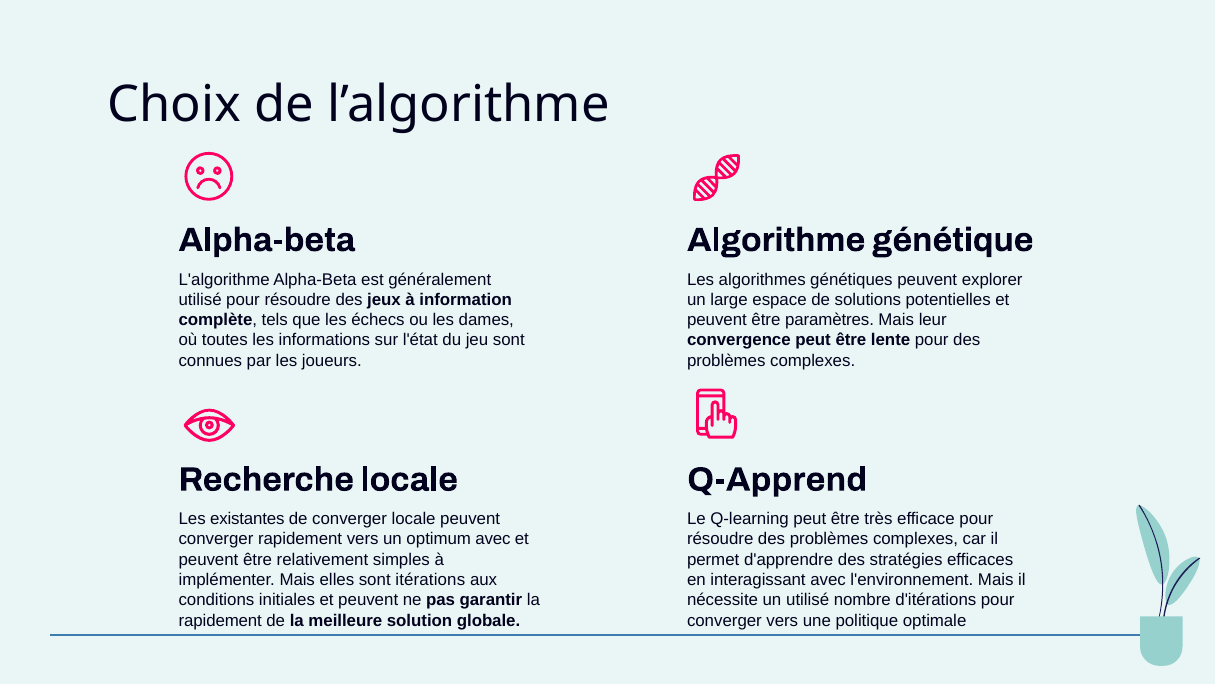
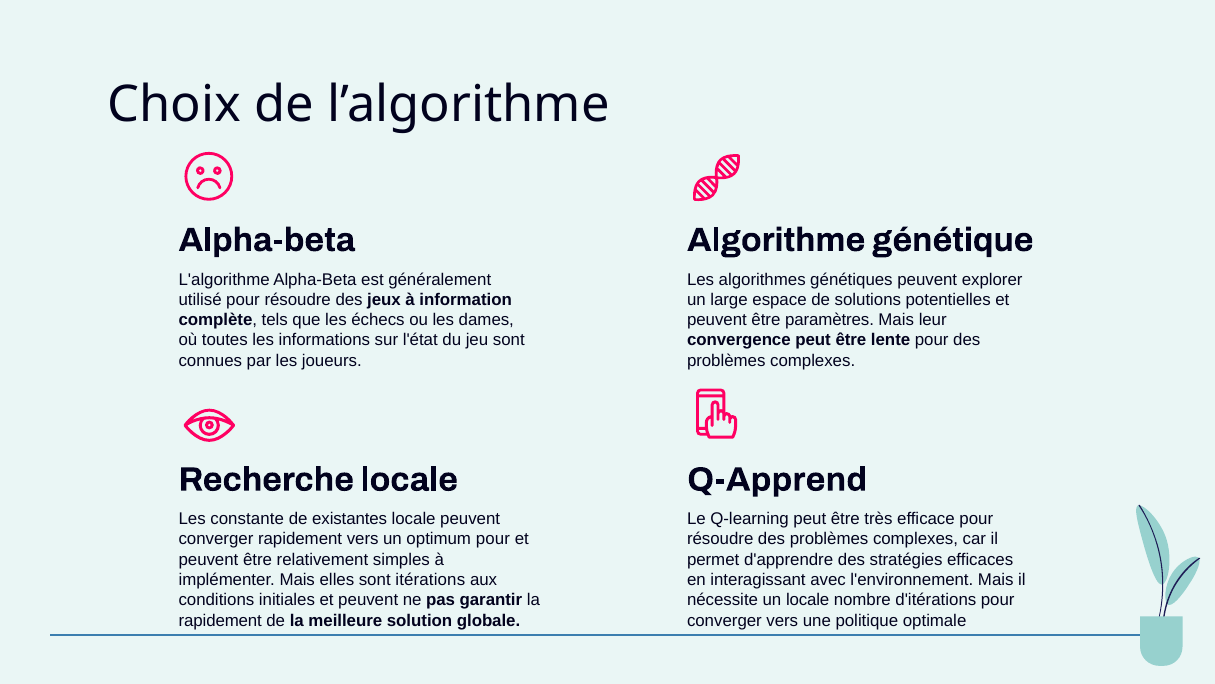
existantes: existantes -> constante
de converger: converger -> existantes
optimum avec: avec -> pour
un utilisé: utilisé -> locale
